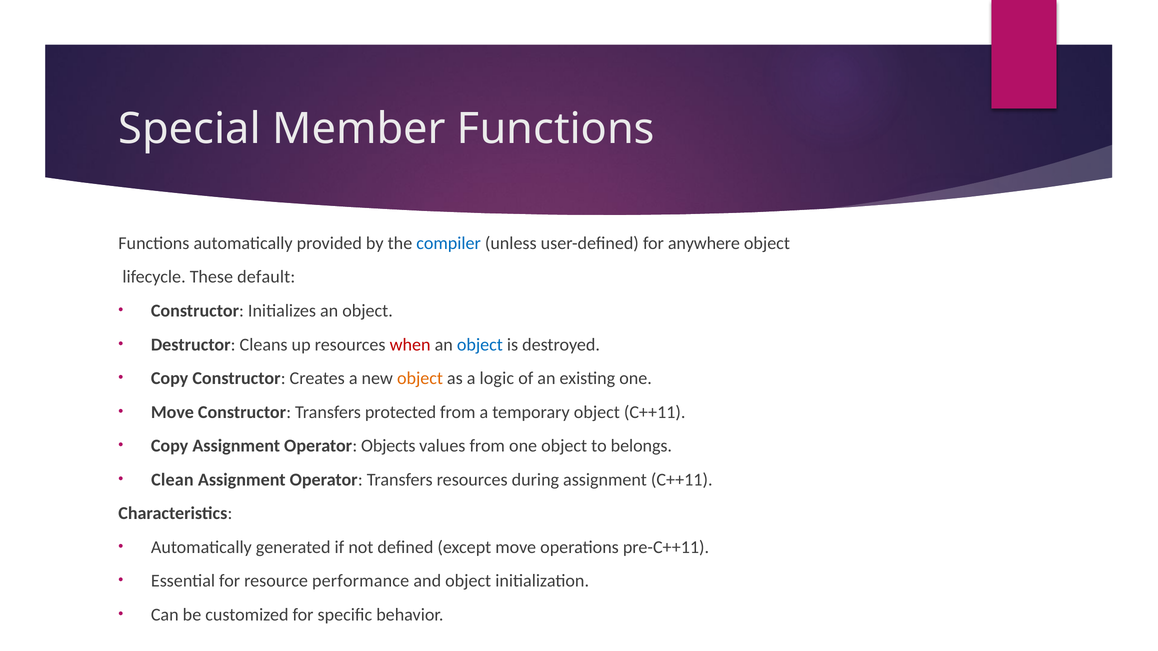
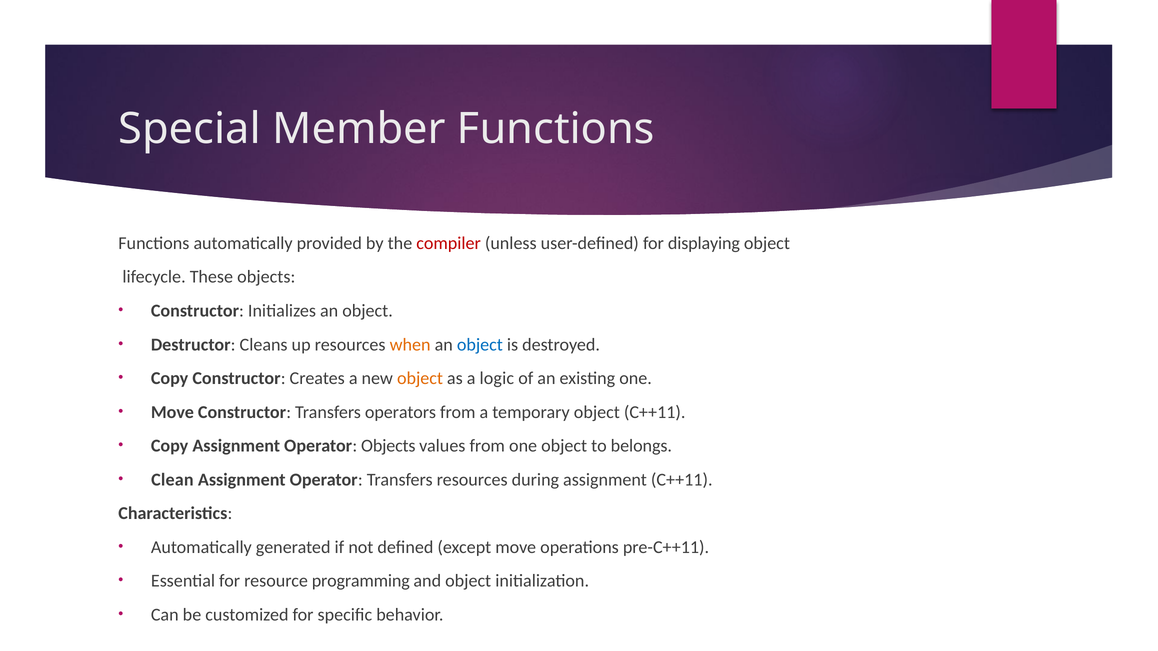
compiler colour: blue -> red
anywhere: anywhere -> displaying
These default: default -> objects
when colour: red -> orange
protected: protected -> operators
performance: performance -> programming
